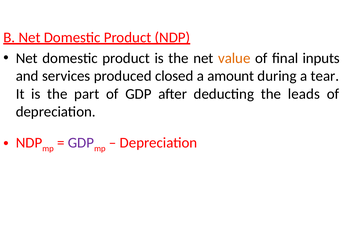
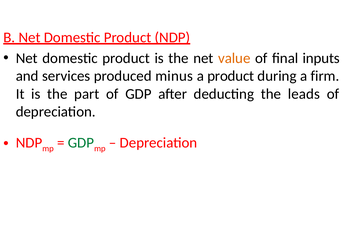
closed: closed -> minus
a amount: amount -> product
tear: tear -> firm
GDP at (81, 143) colour: purple -> green
